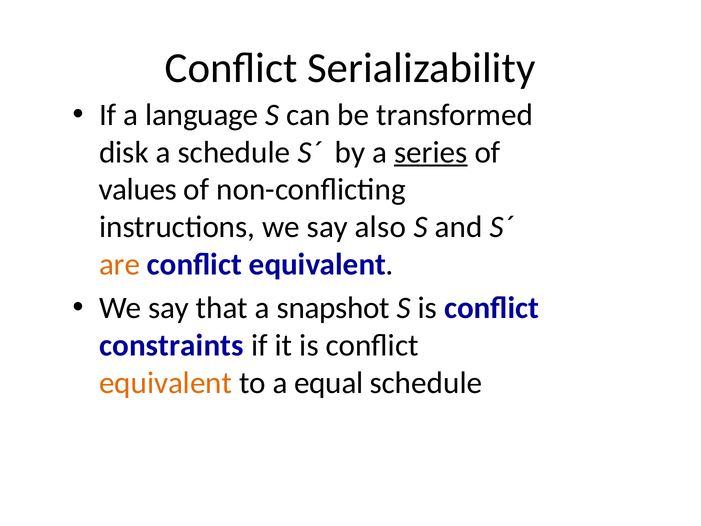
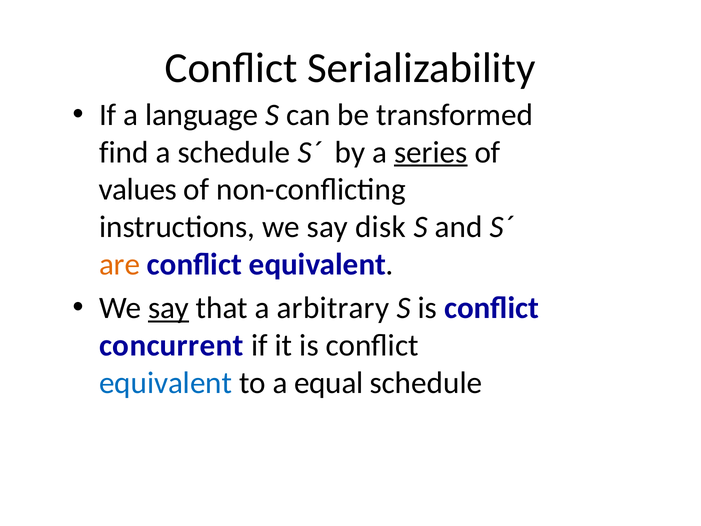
disk: disk -> find
also: also -> disk
say at (168, 308) underline: none -> present
snapshot: snapshot -> arbitrary
constraints: constraints -> concurrent
equivalent at (166, 383) colour: orange -> blue
